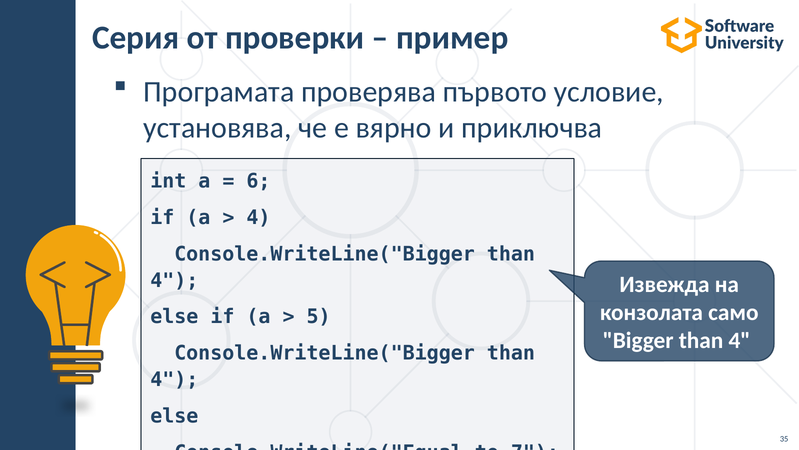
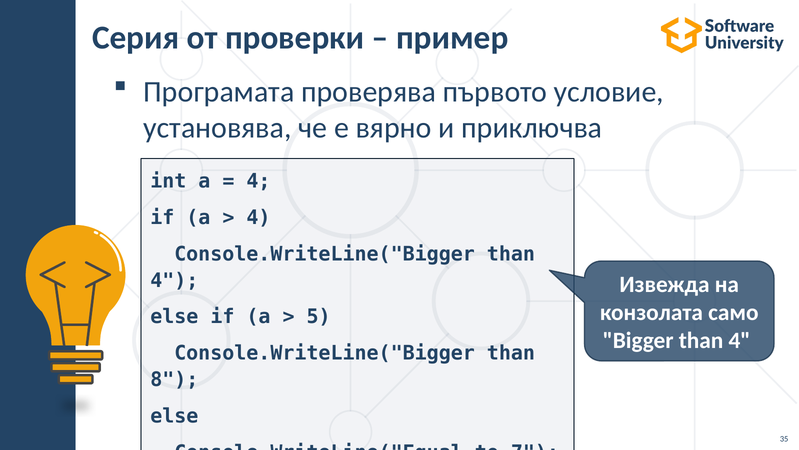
6 at (258, 181): 6 -> 4
4 at (174, 379): 4 -> 8
